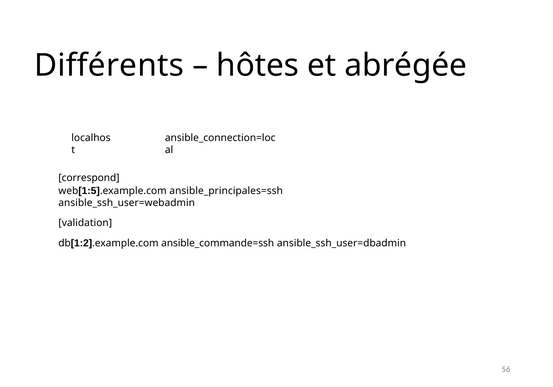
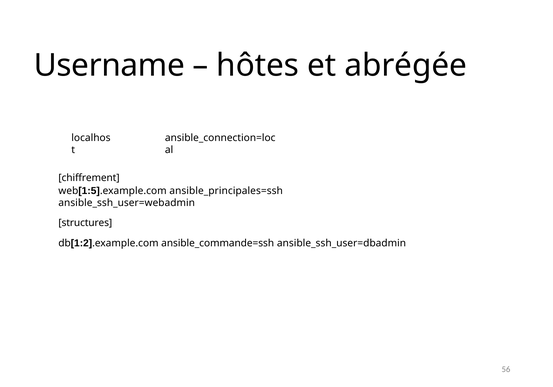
Différents: Différents -> Username
correspond: correspond -> chiffrement
validation: validation -> structures
